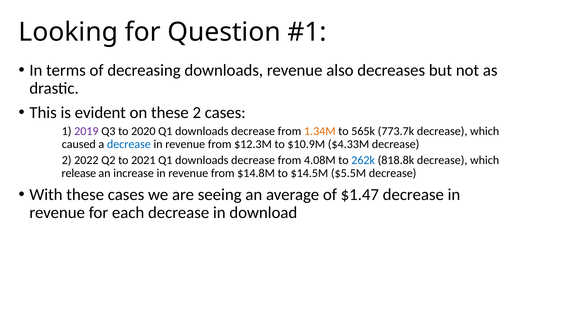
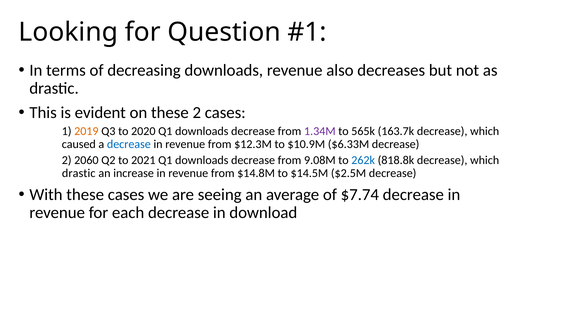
2019 colour: purple -> orange
1.34M colour: orange -> purple
773.7k: 773.7k -> 163.7k
$4.33M: $4.33M -> $6.33M
2022: 2022 -> 2060
4.08M: 4.08M -> 9.08M
release at (79, 173): release -> drastic
$5.5M: $5.5M -> $2.5M
$1.47: $1.47 -> $7.74
